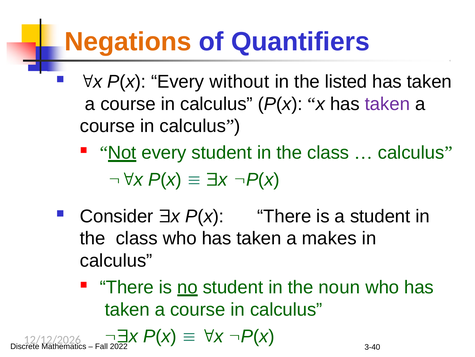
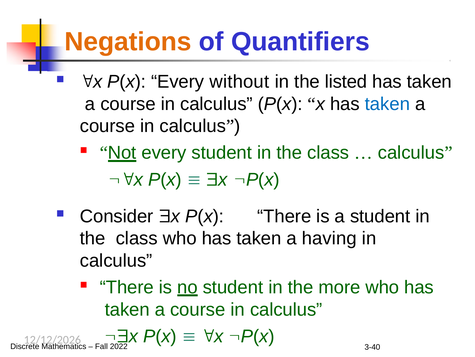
taken at (387, 104) colour: purple -> blue
makes: makes -> having
noun: noun -> more
